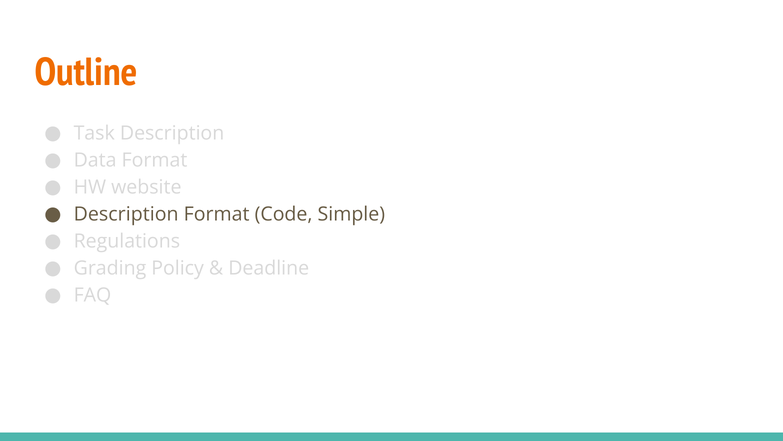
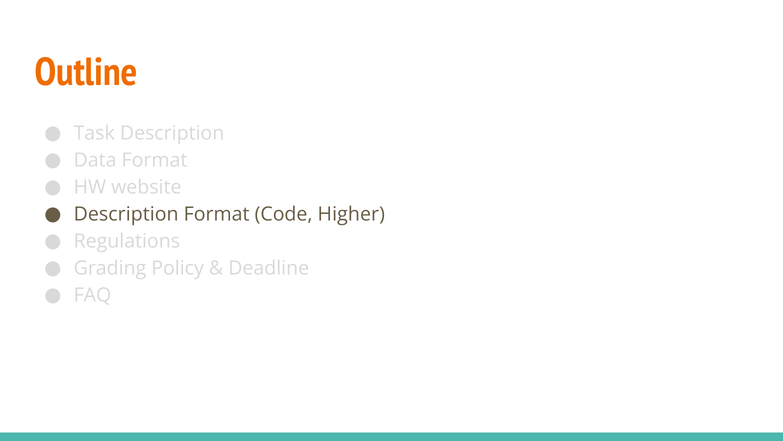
Simple: Simple -> Higher
